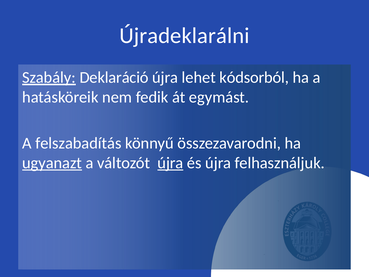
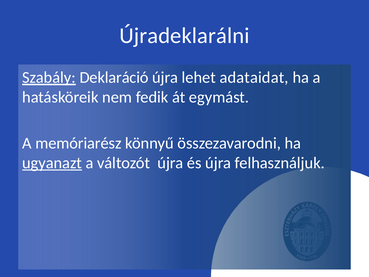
kódsorból: kódsorból -> adataidat
felszabadítás: felszabadítás -> memóriarész
újra at (170, 163) underline: present -> none
